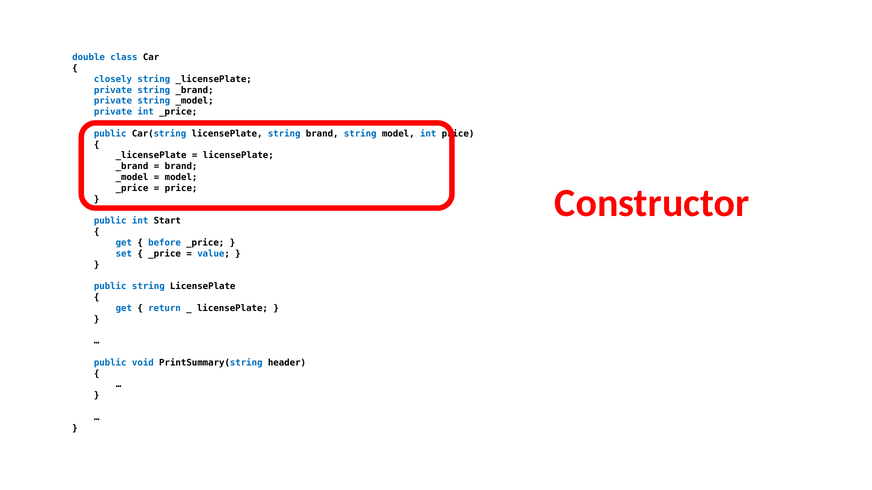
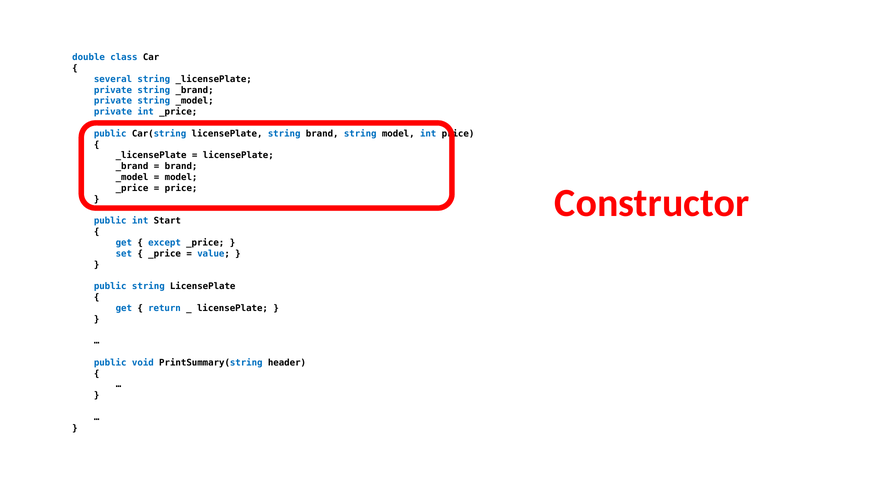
closely: closely -> several
before: before -> except
